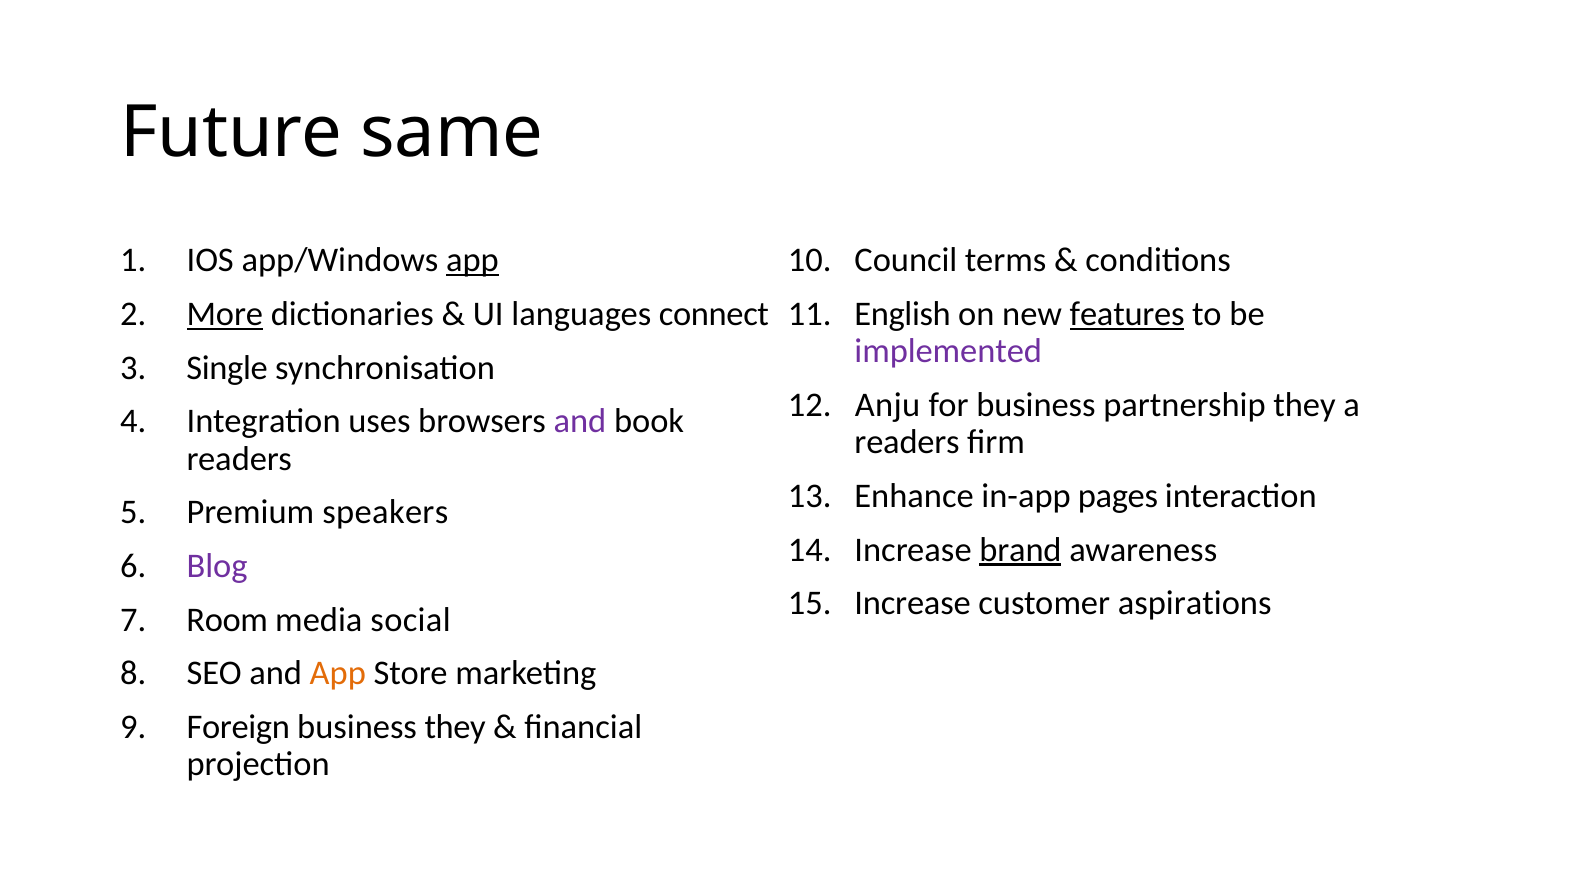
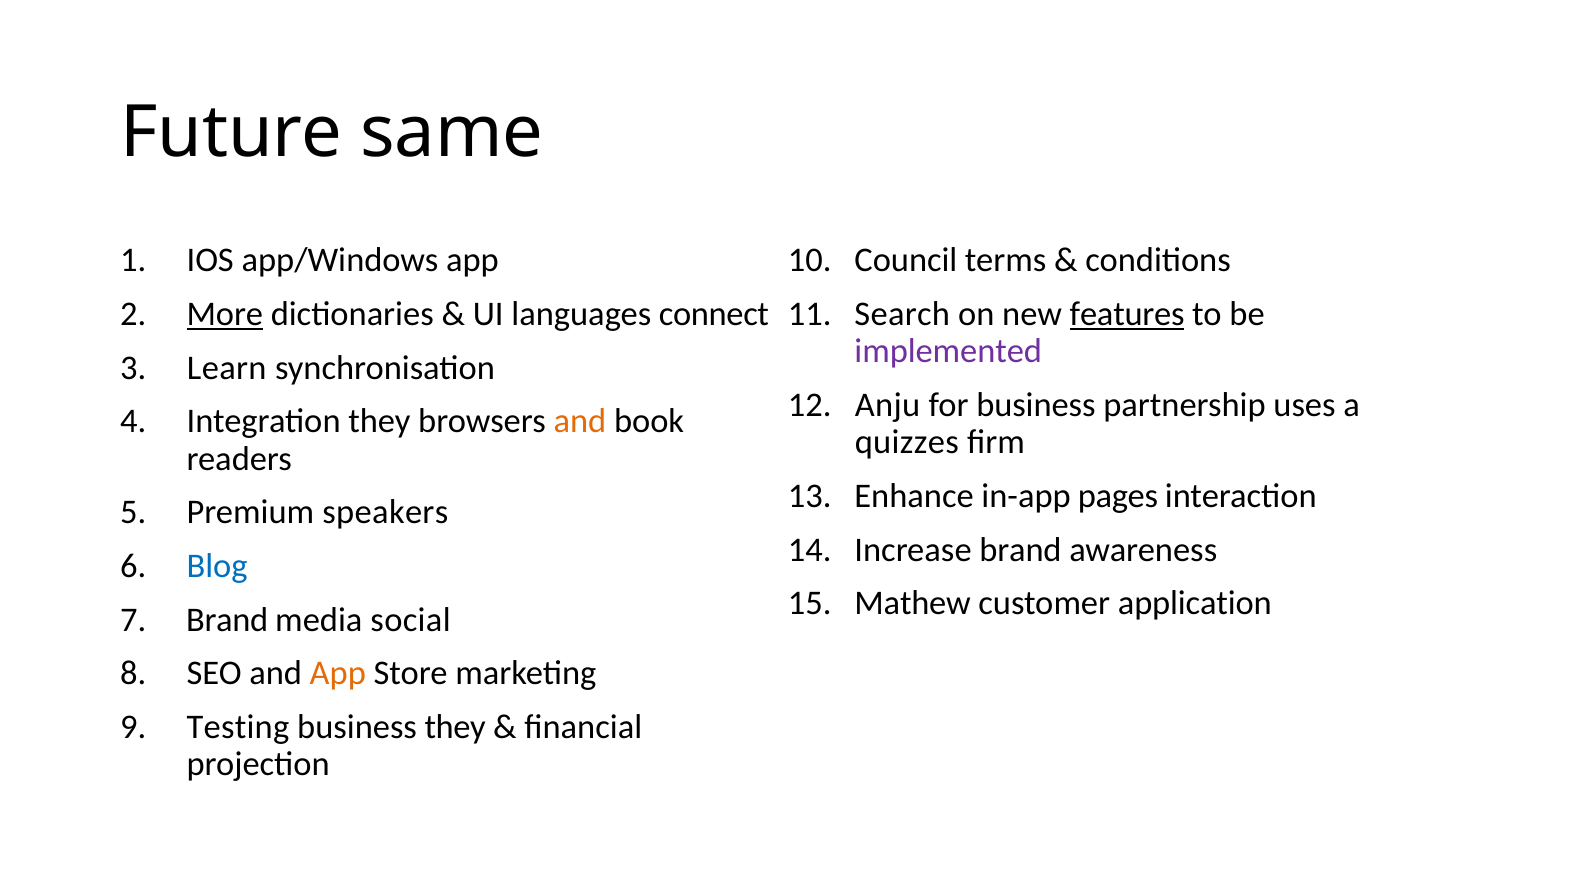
app at (472, 260) underline: present -> none
English: English -> Search
Single: Single -> Learn
partnership they: they -> uses
Integration uses: uses -> they
and at (580, 421) colour: purple -> orange
readers at (907, 442): readers -> quizzes
brand at (1020, 549) underline: present -> none
Blog colour: purple -> blue
Increase at (913, 603): Increase -> Mathew
aspirations: aspirations -> application
Room at (227, 619): Room -> Brand
Foreign: Foreign -> Testing
